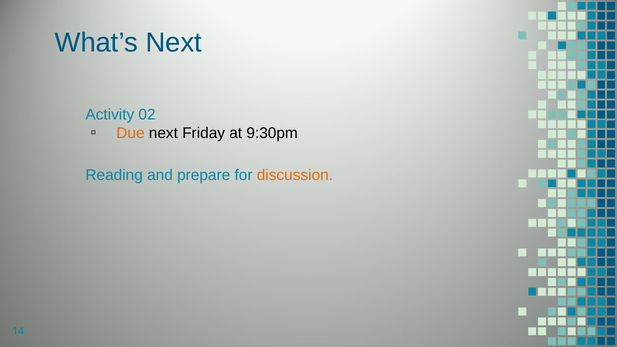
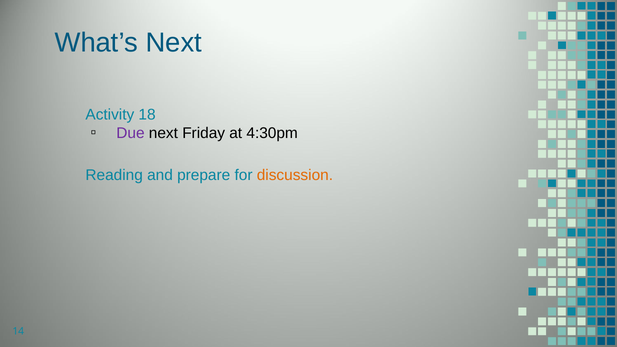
02: 02 -> 18
Due colour: orange -> purple
9:30pm: 9:30pm -> 4:30pm
